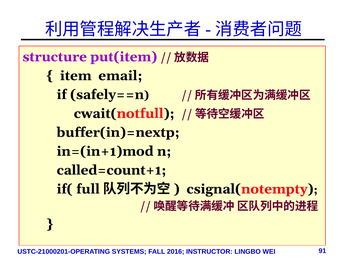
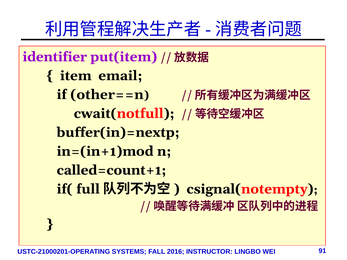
structure: structure -> identifier
safely==n: safely==n -> other==n
